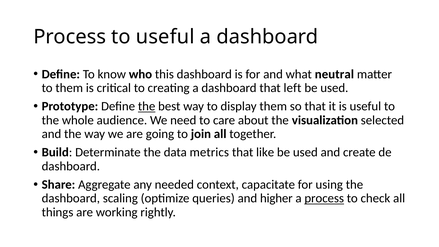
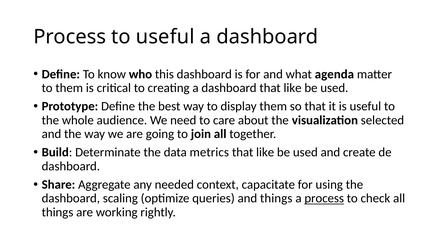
neutral: neutral -> agenda
dashboard that left: left -> like
the at (147, 106) underline: present -> none
and higher: higher -> things
